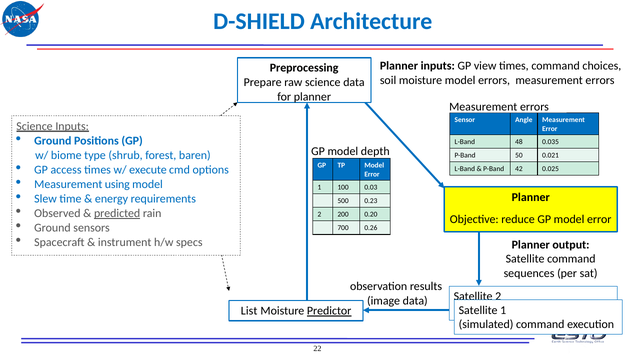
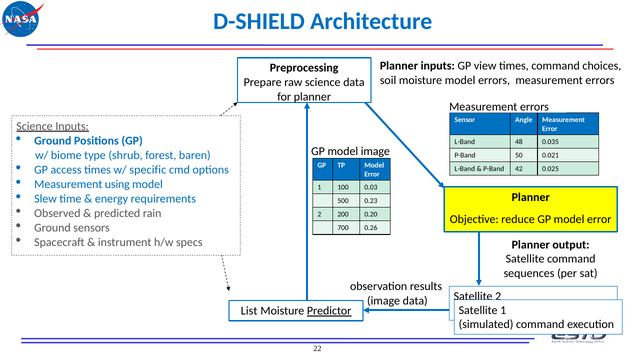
model depth: depth -> image
execute: execute -> specific
predicted underline: present -> none
